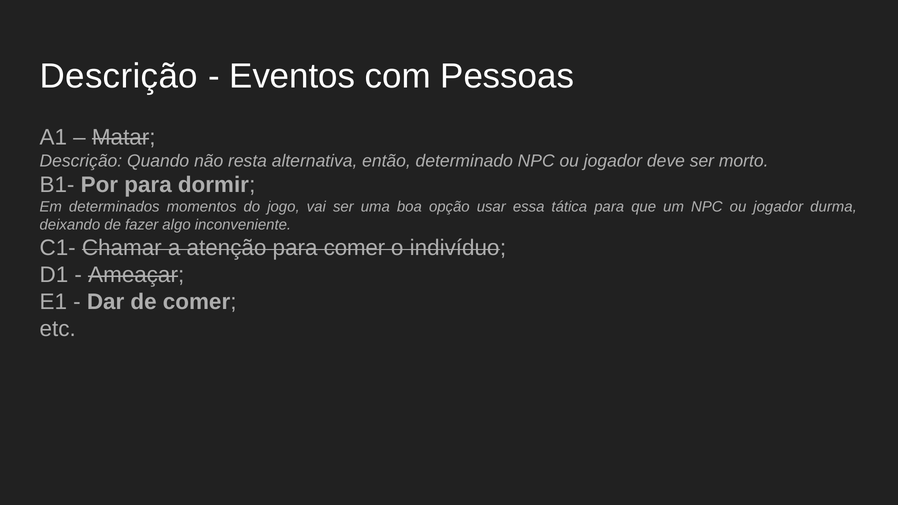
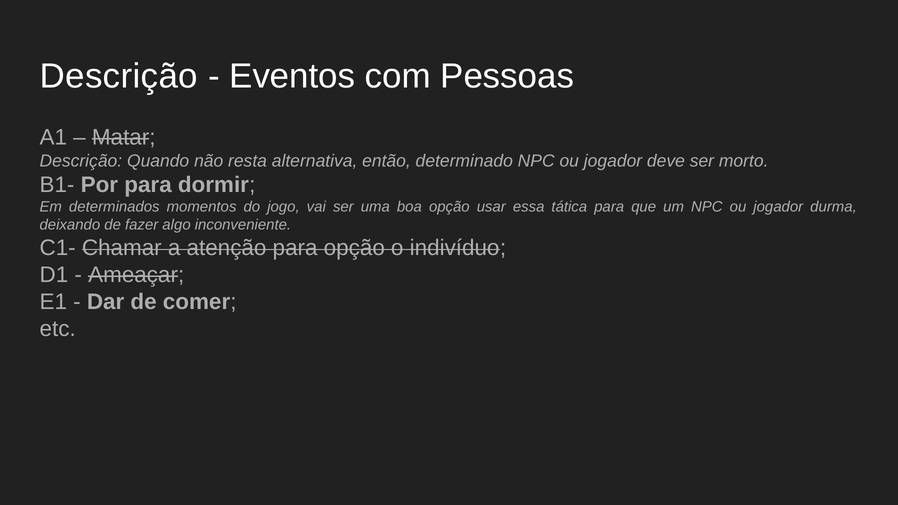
para comer: comer -> opção
